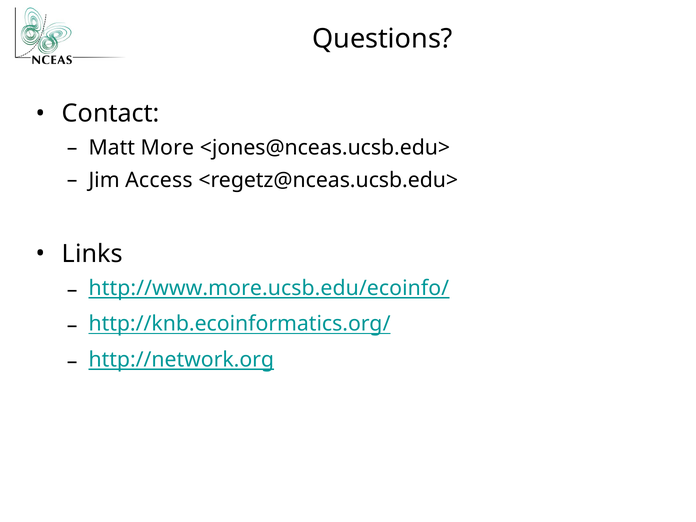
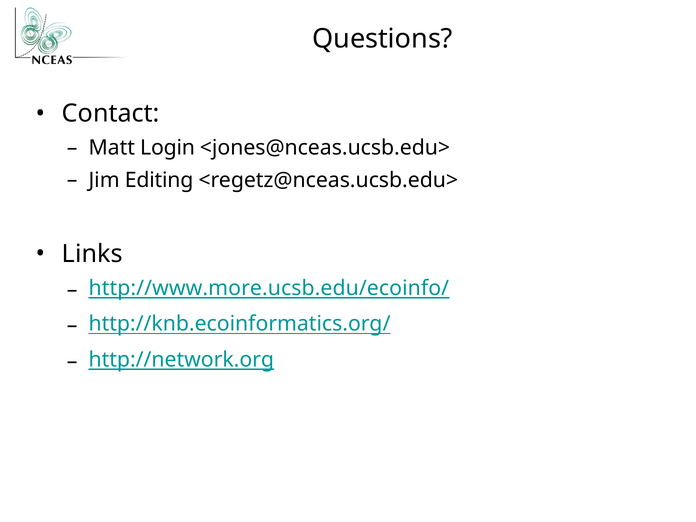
More: More -> Login
Access: Access -> Editing
